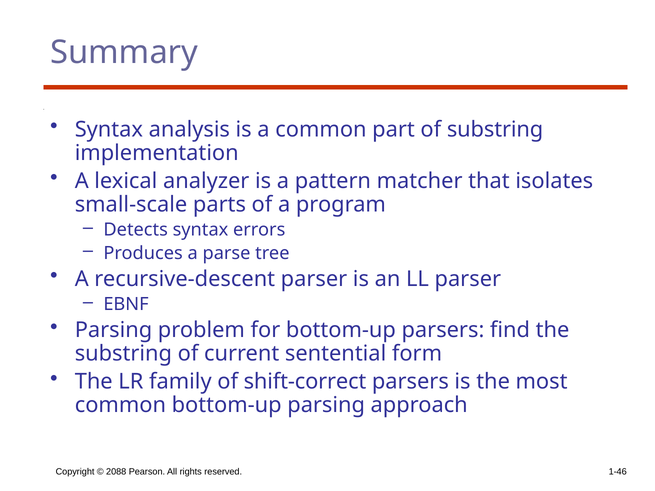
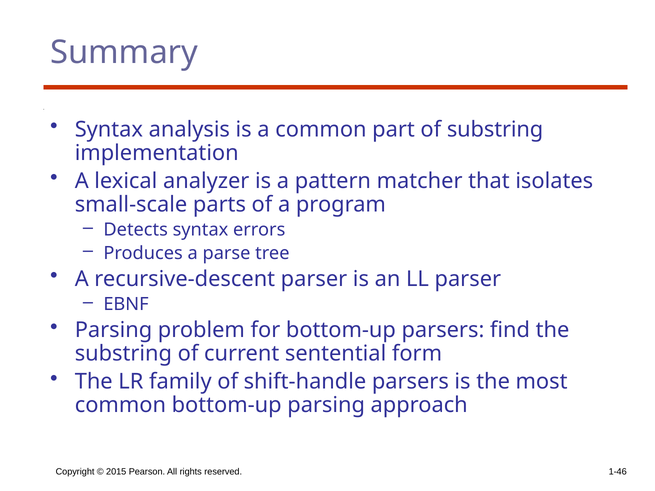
shift-correct: shift-correct -> shift-handle
2088: 2088 -> 2015
